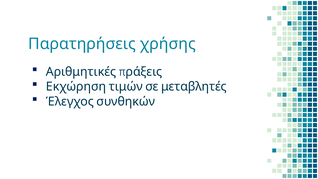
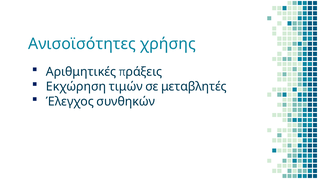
Παρατηρήσεις: Παρατηρήσεις -> Ανισοϊσότητες
